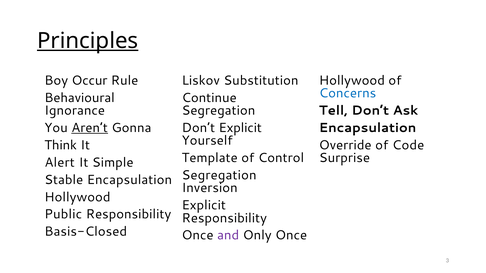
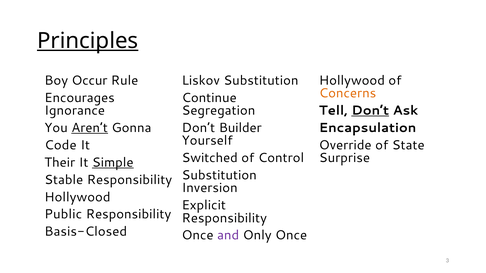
Concerns colour: blue -> orange
Behavioural: Behavioural -> Encourages
Don’t at (370, 111) underline: none -> present
Don’t Explicit: Explicit -> Builder
Think: Think -> Code
Code: Code -> State
Template: Template -> Switched
Alert: Alert -> Their
Simple underline: none -> present
Segregation at (219, 175): Segregation -> Substitution
Stable Encapsulation: Encapsulation -> Responsibility
